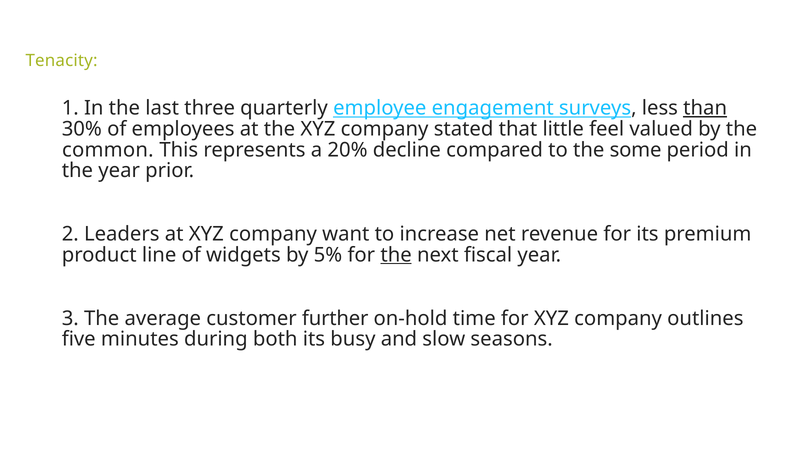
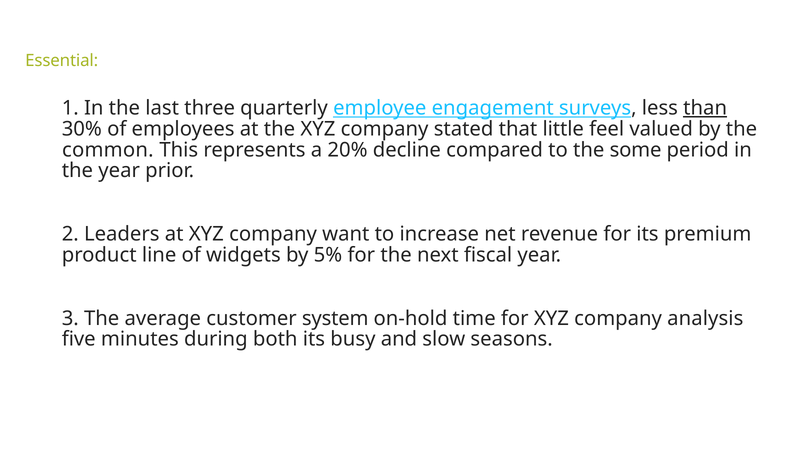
Tenacity: Tenacity -> Essential
the at (396, 255) underline: present -> none
further: further -> system
outlines: outlines -> analysis
